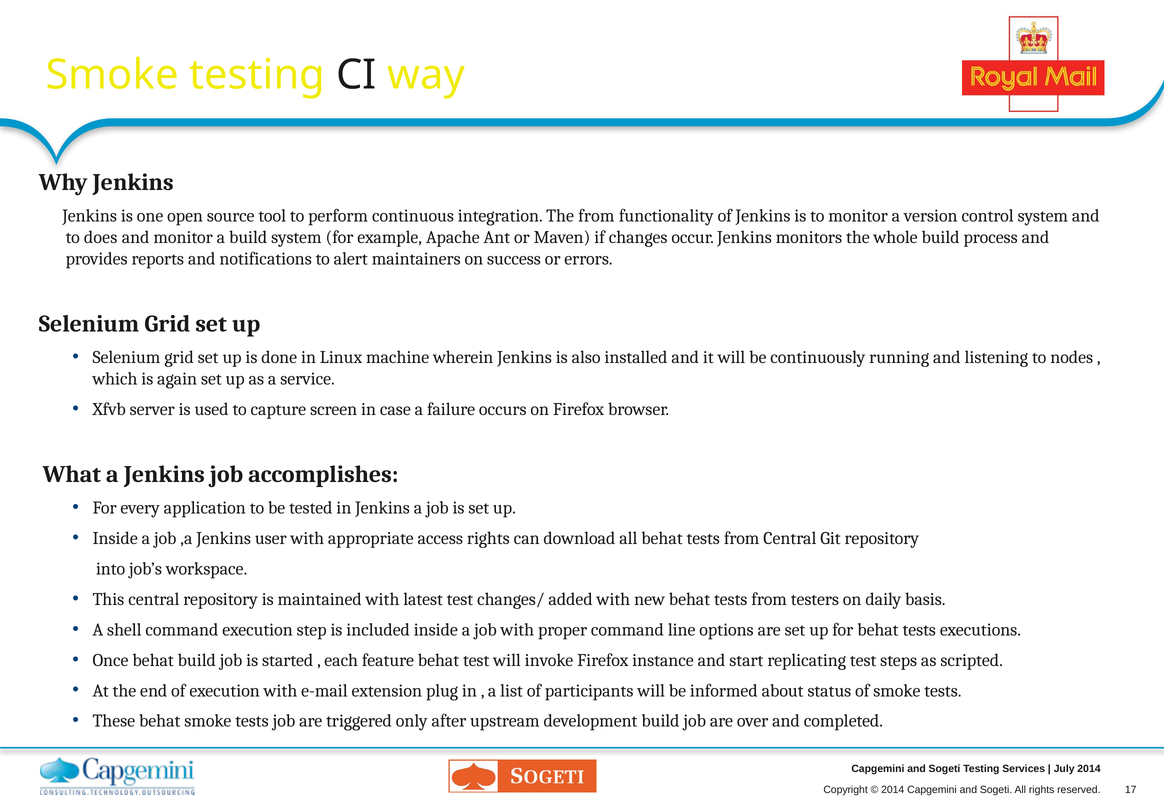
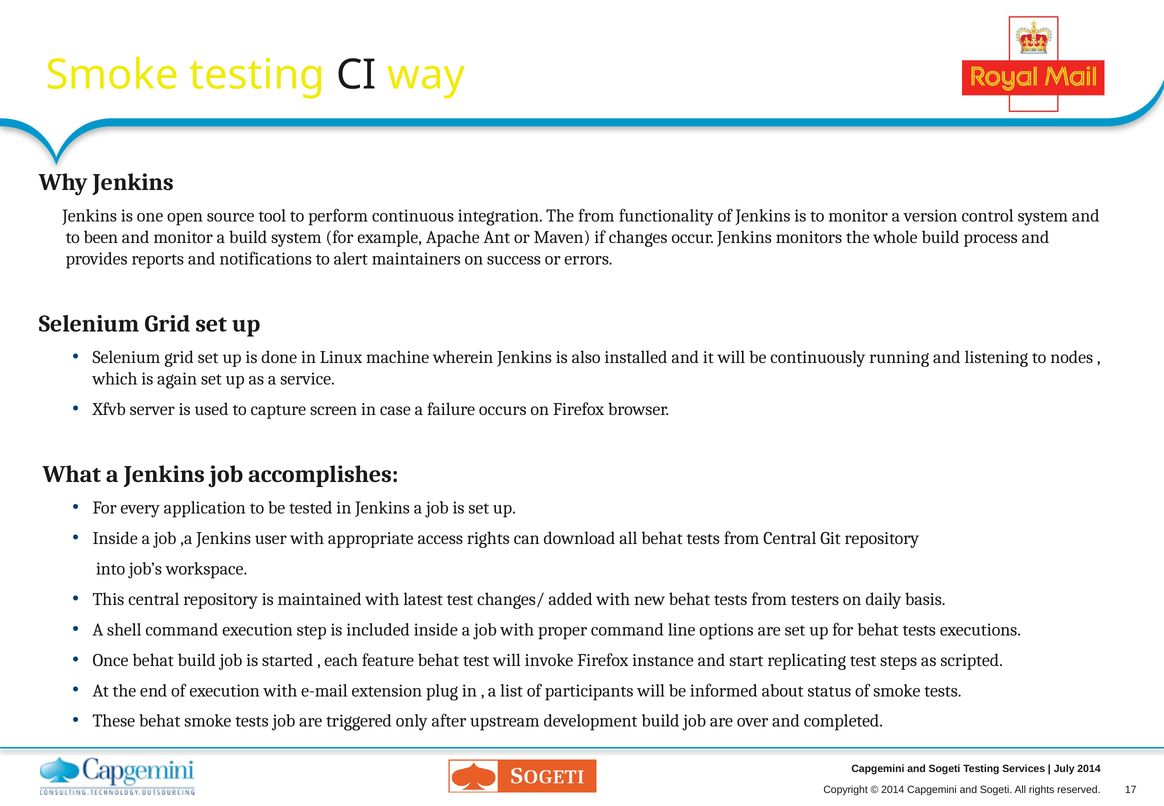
does: does -> been
